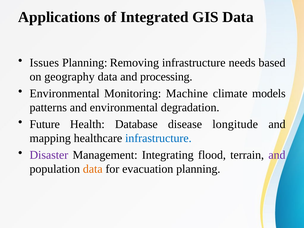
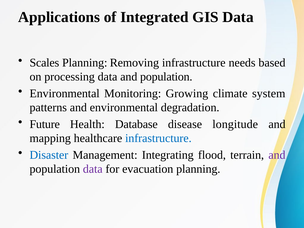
Issues: Issues -> Scales
geography: geography -> processing
data and processing: processing -> population
Machine: Machine -> Growing
models: models -> system
Disaster colour: purple -> blue
data at (93, 169) colour: orange -> purple
